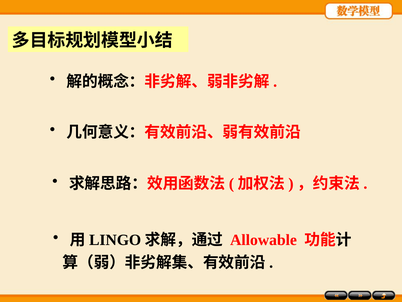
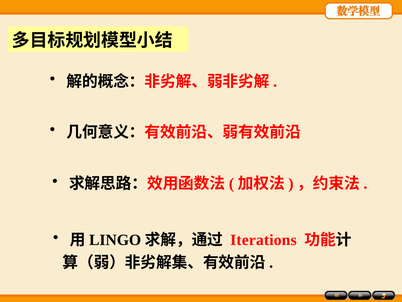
Allowable: Allowable -> Iterations
